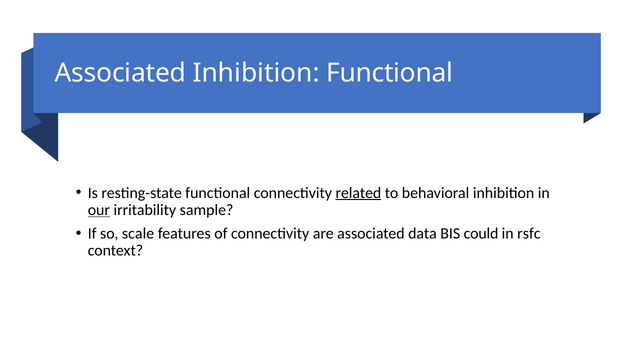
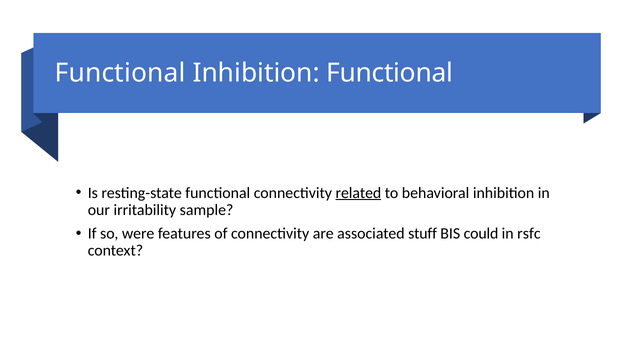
Associated at (120, 73): Associated -> Functional
our underline: present -> none
scale: scale -> were
data: data -> stuff
